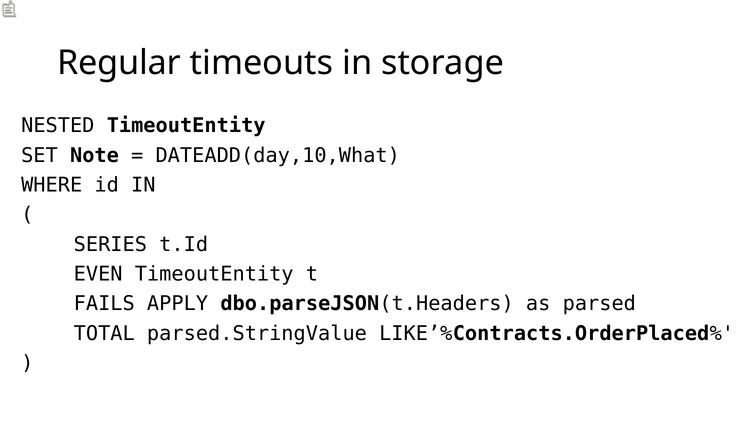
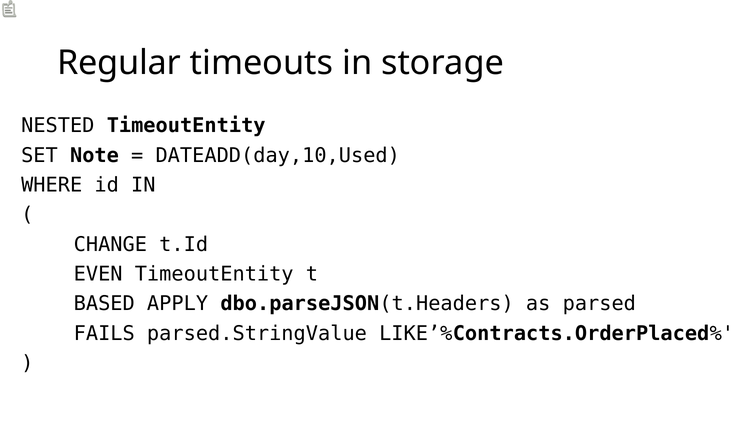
DATEADD(day,10,What: DATEADD(day,10,What -> DATEADD(day,10,Used
SERIES: SERIES -> CHANGE
FAILS: FAILS -> BASED
TOTAL: TOTAL -> FAILS
